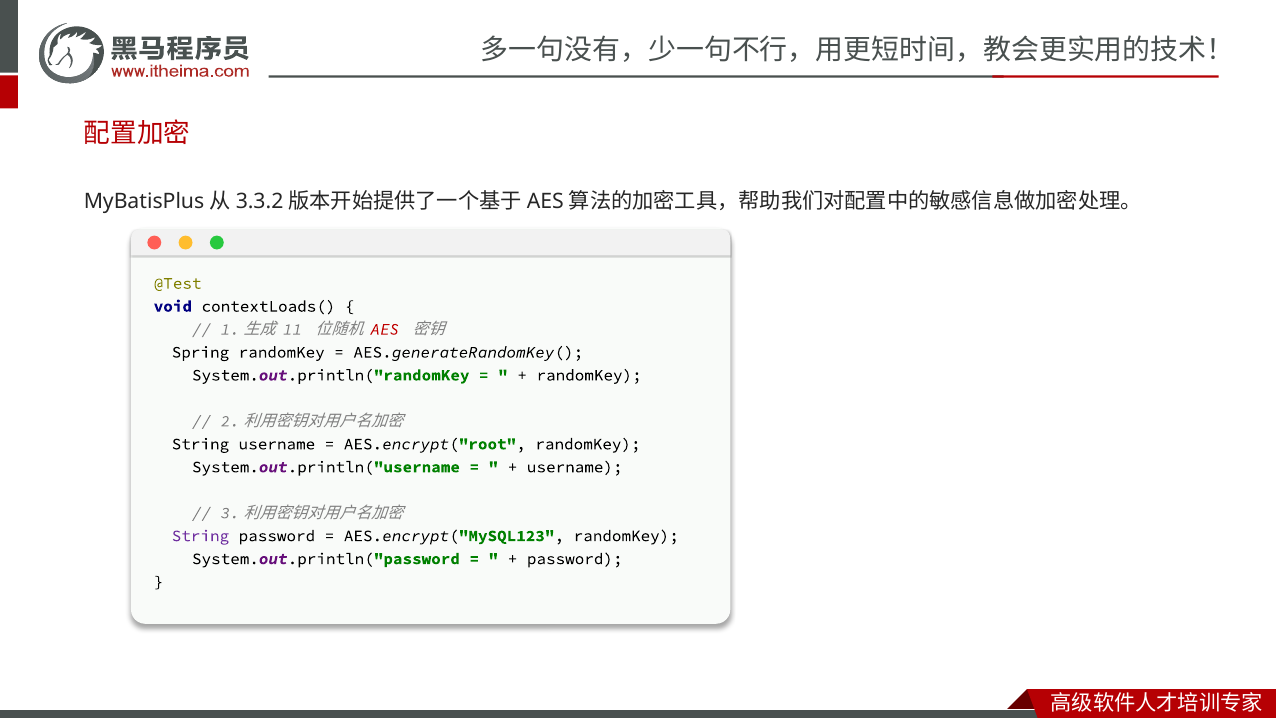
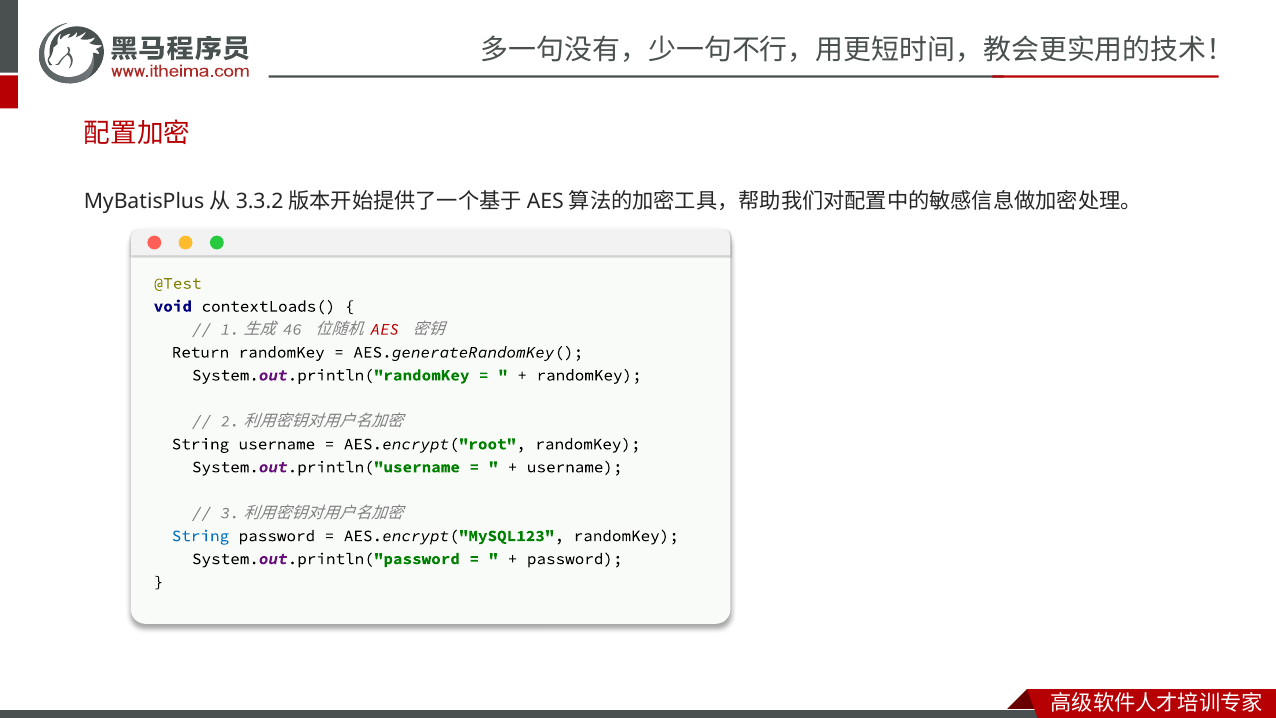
11: 11 -> 46
Spring: Spring -> Return
String at (200, 536) colour: purple -> blue
